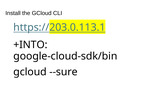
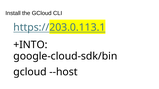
--sure: --sure -> --host
